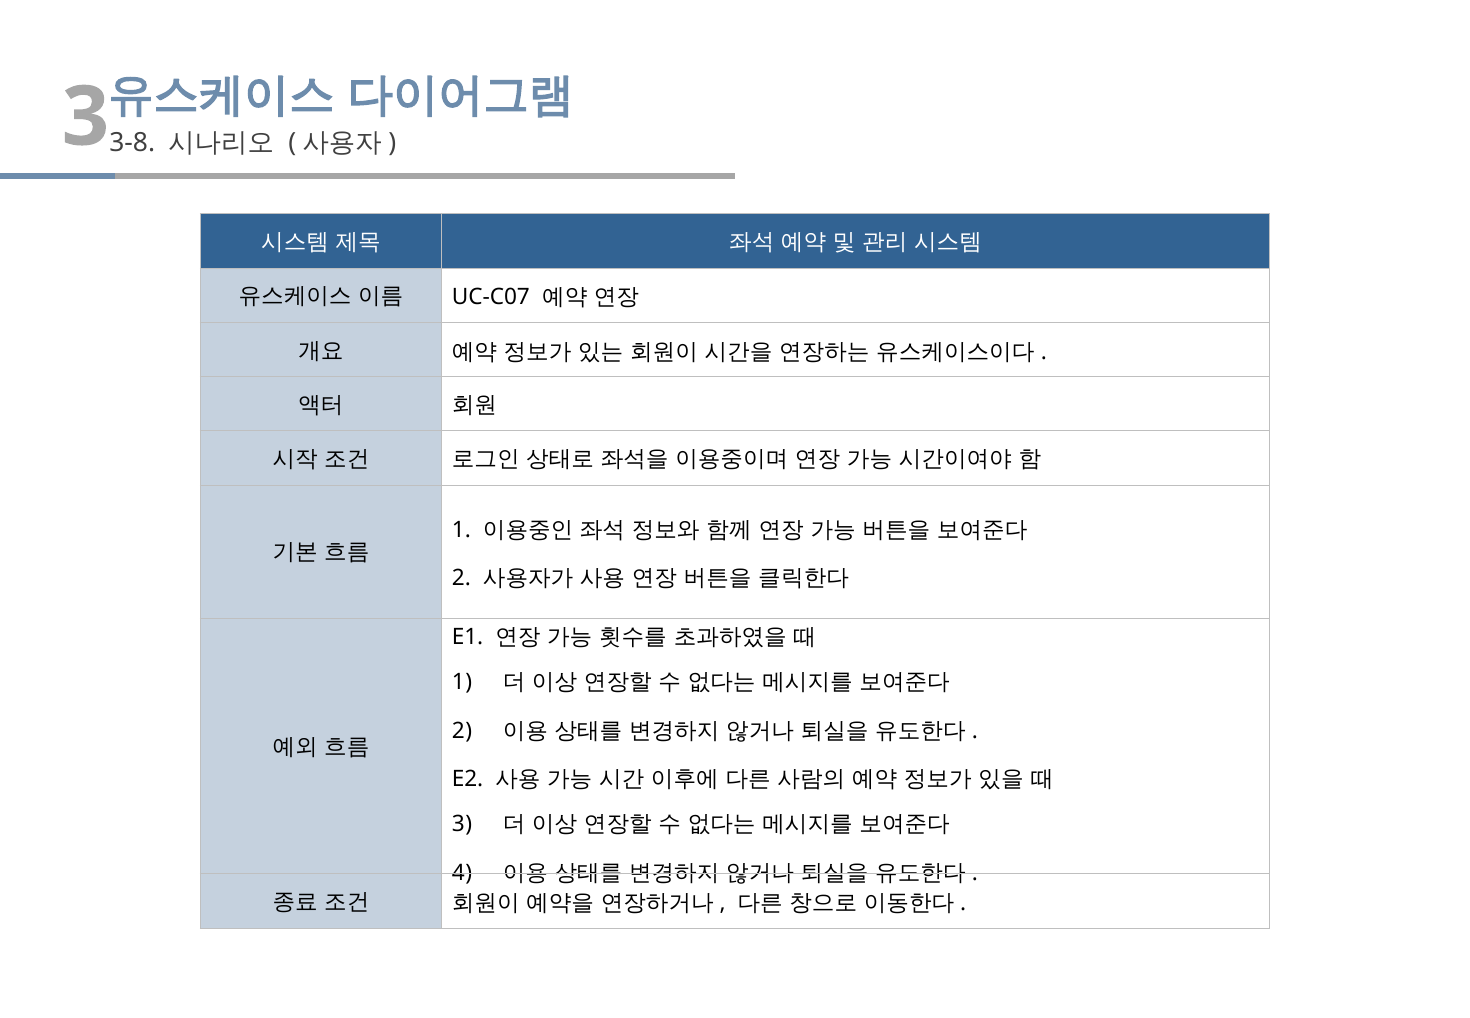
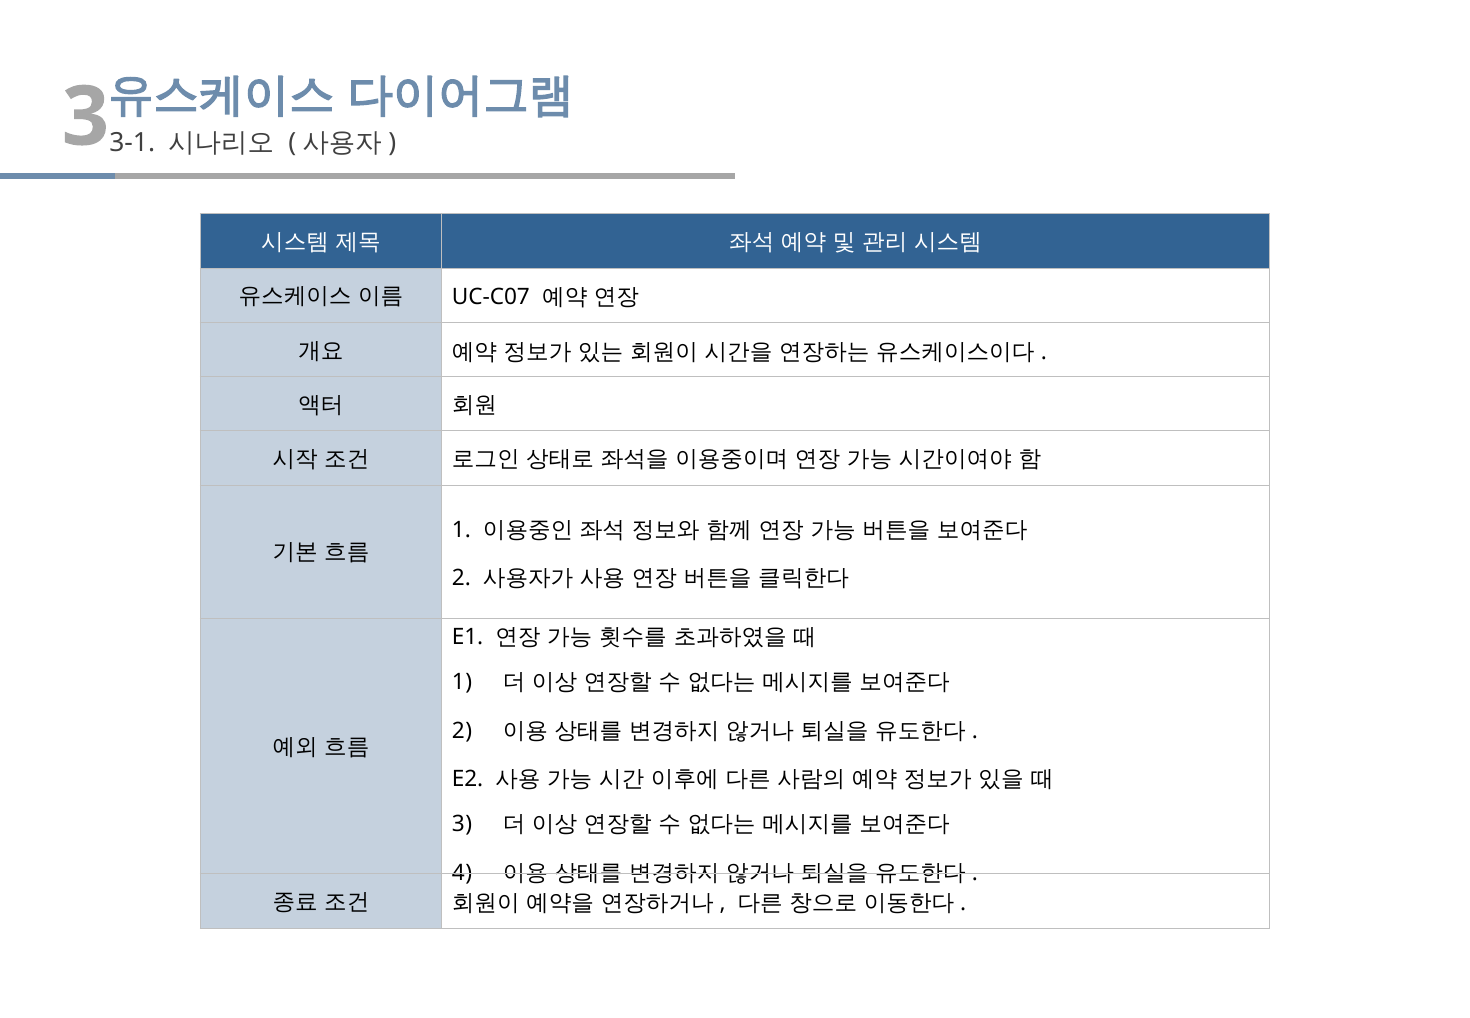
3-8: 3-8 -> 3-1
